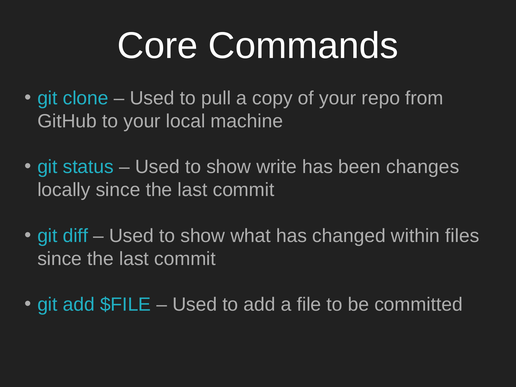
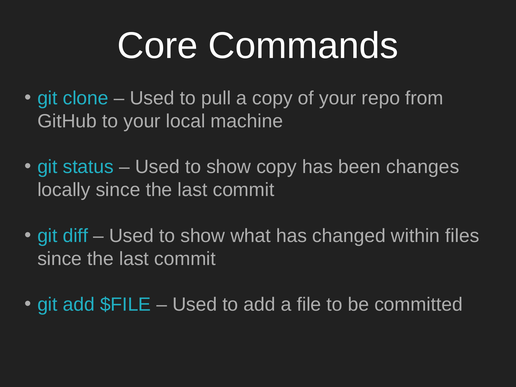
show write: write -> copy
